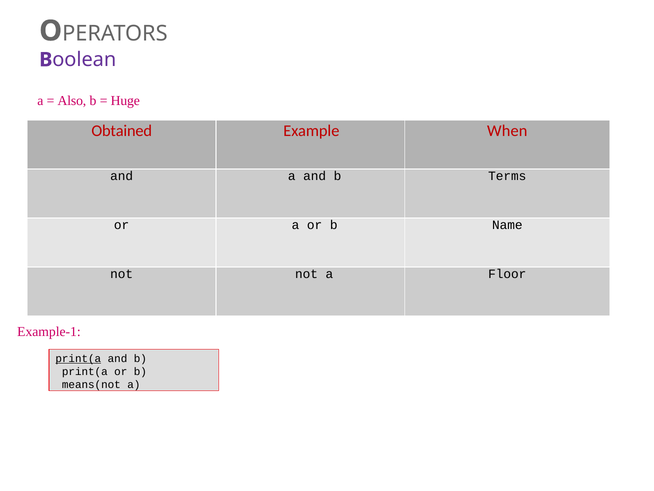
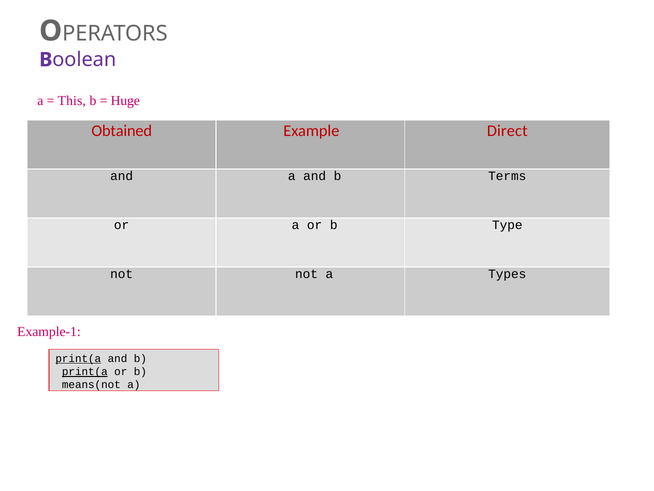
Also: Also -> This
When: When -> Direct
Name: Name -> Type
Floor: Floor -> Types
print(a at (85, 371) underline: none -> present
